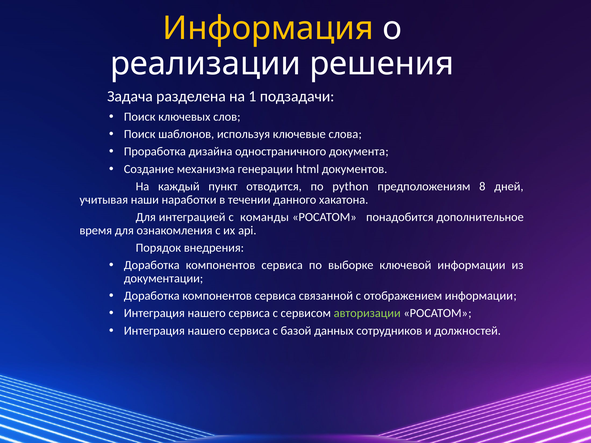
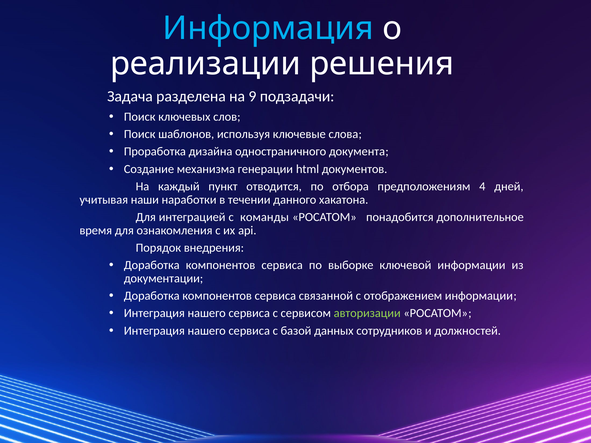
Информация colour: yellow -> light blue
1: 1 -> 9
python: python -> отбора
8: 8 -> 4
